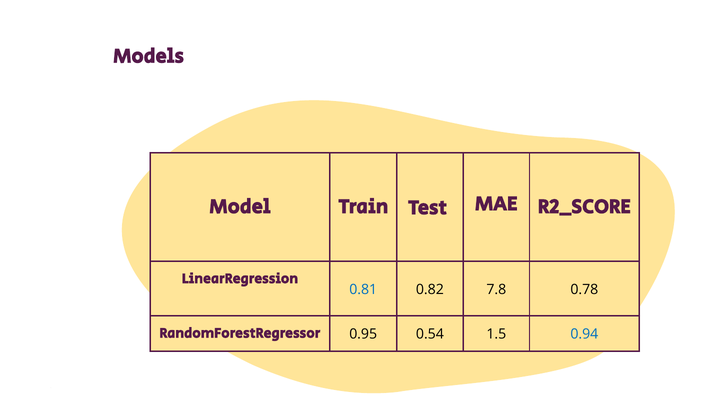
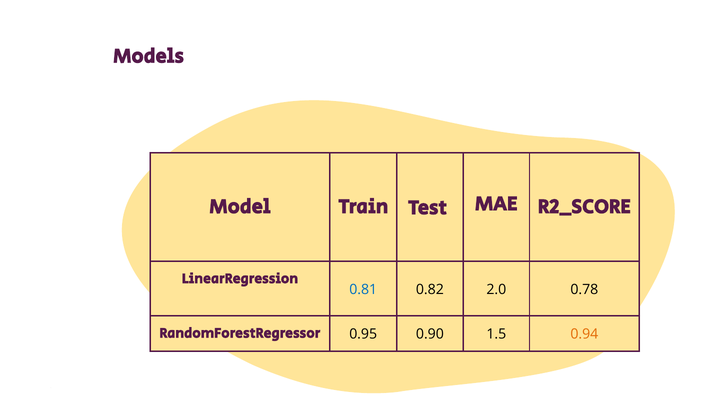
7.8: 7.8 -> 2.0
0.54: 0.54 -> 0.90
0.94 colour: blue -> orange
